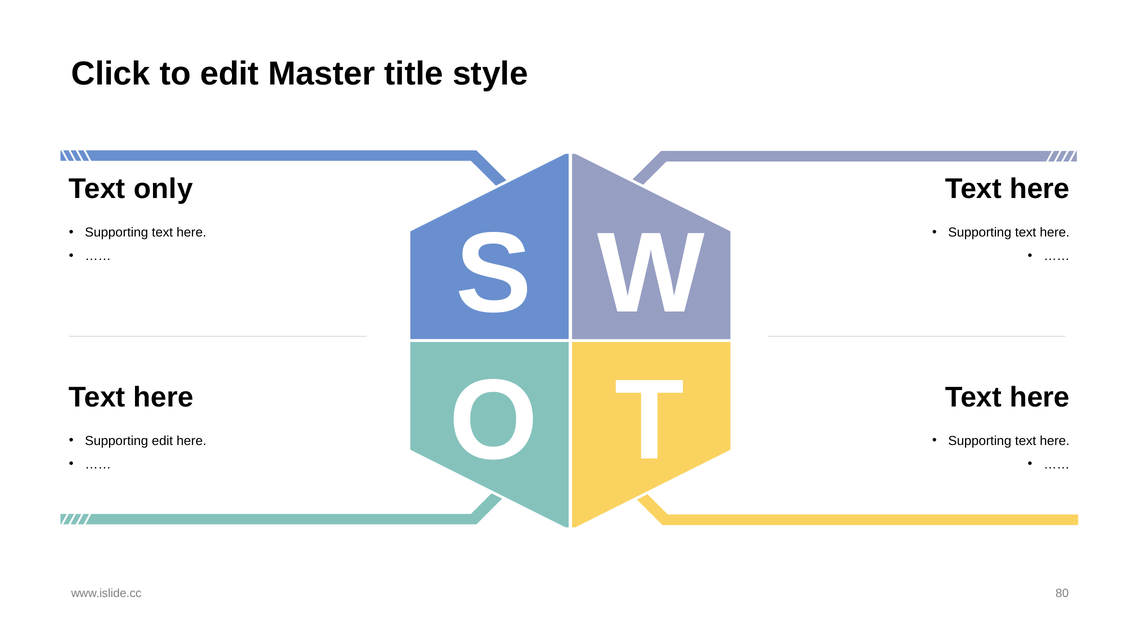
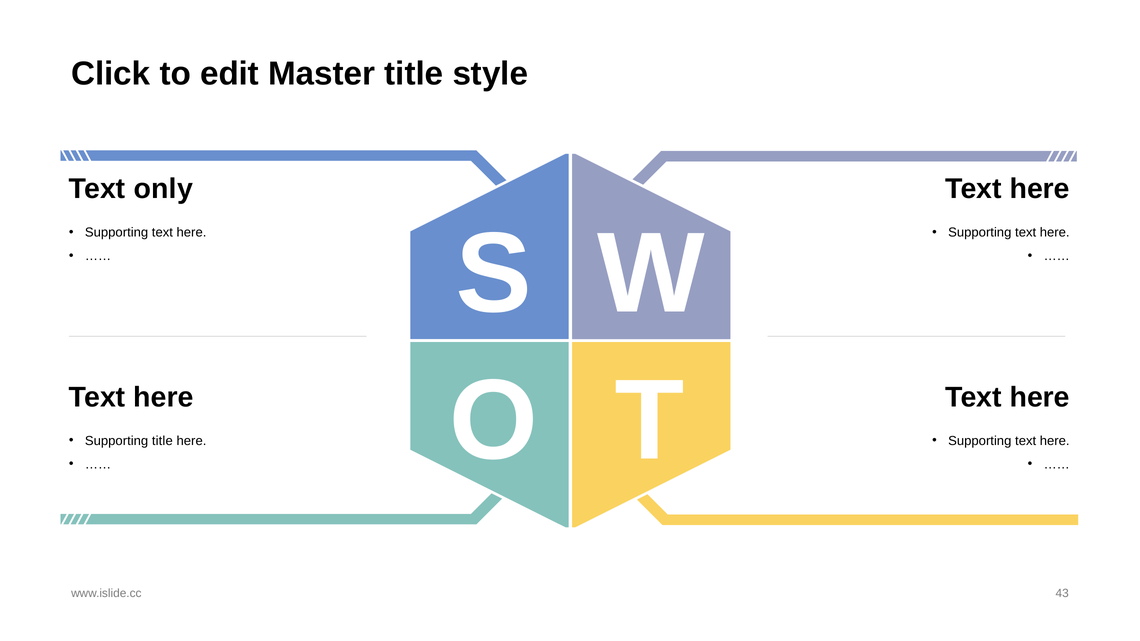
Supporting edit: edit -> title
80: 80 -> 43
